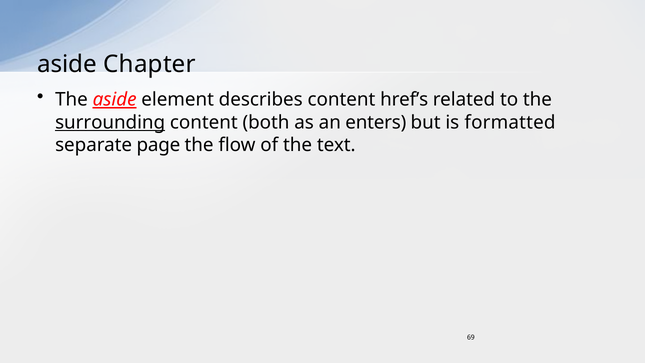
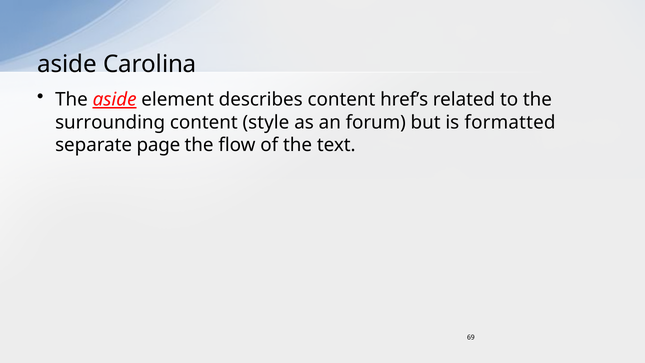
Chapter: Chapter -> Carolina
surrounding underline: present -> none
both: both -> style
enters: enters -> forum
